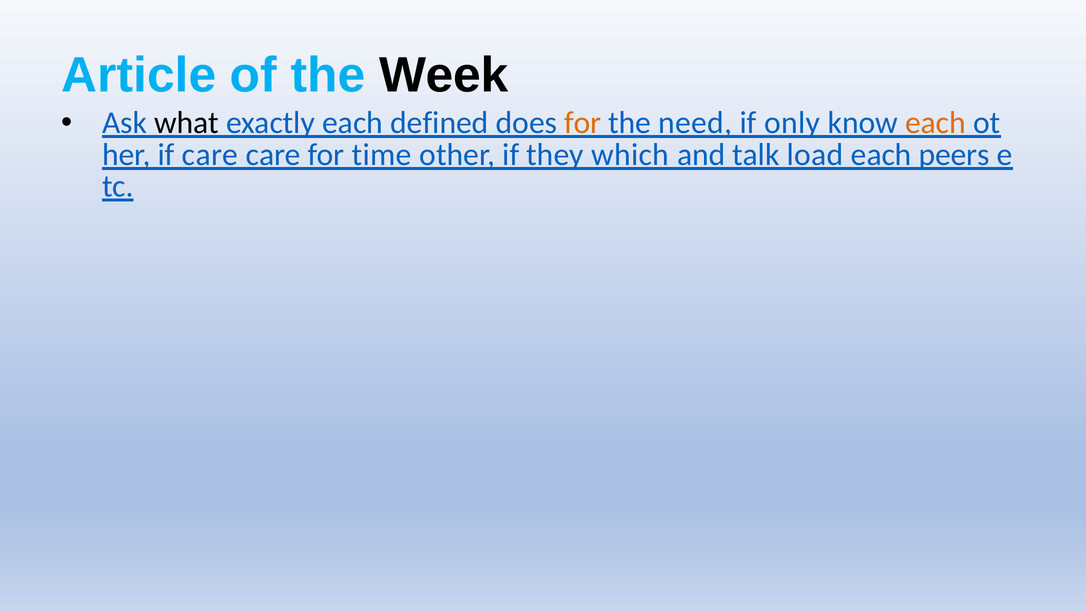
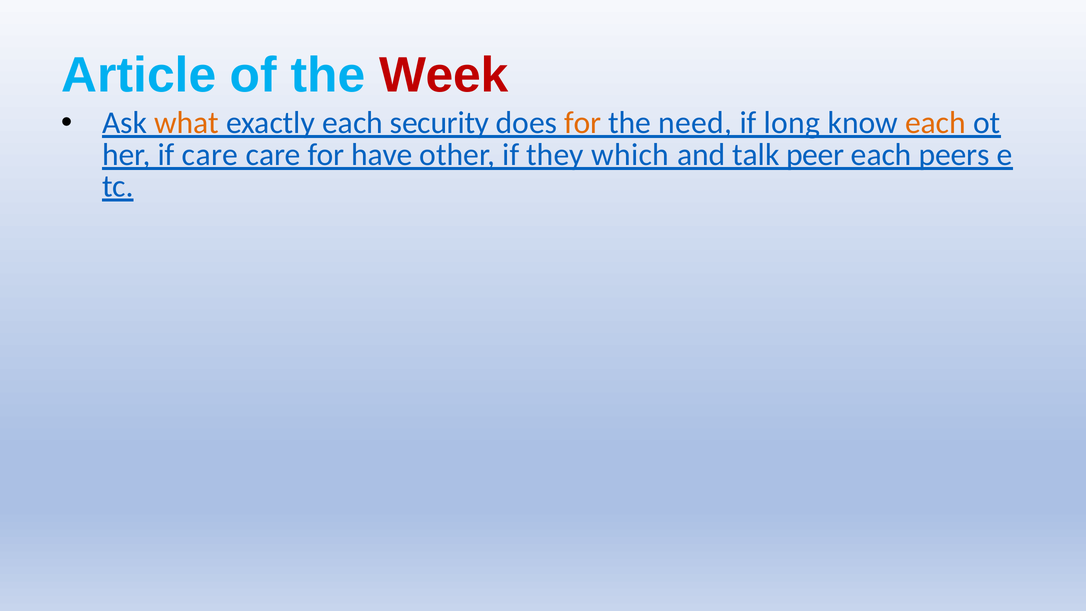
Week colour: black -> red
what colour: black -> orange
defined: defined -> security
only: only -> long
time: time -> have
load: load -> peer
